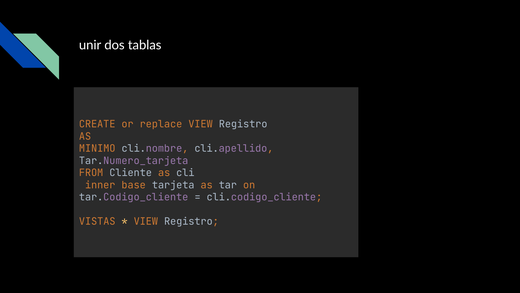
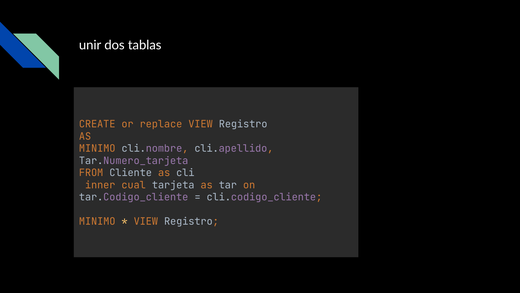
base: base -> cual
VISTAS at (97, 221): VISTAS -> MINIMO
